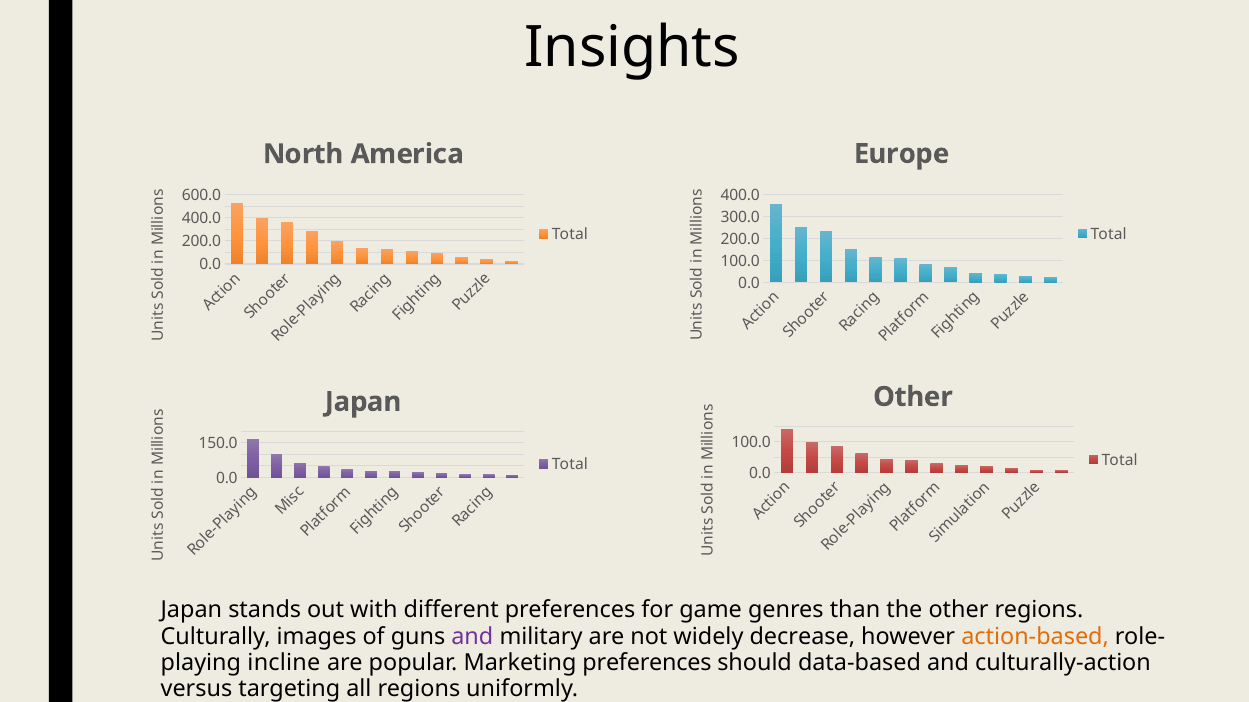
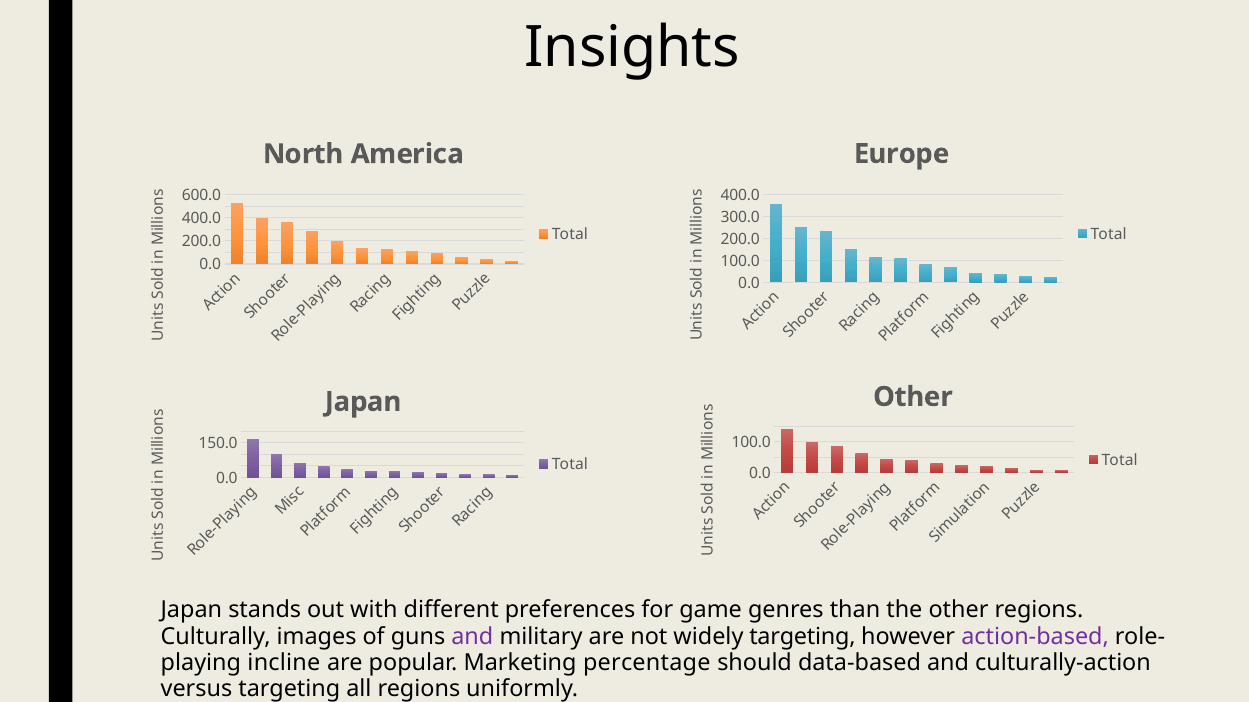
widely decrease: decrease -> targeting
action-based colour: orange -> purple
Marketing preferences: preferences -> percentage
